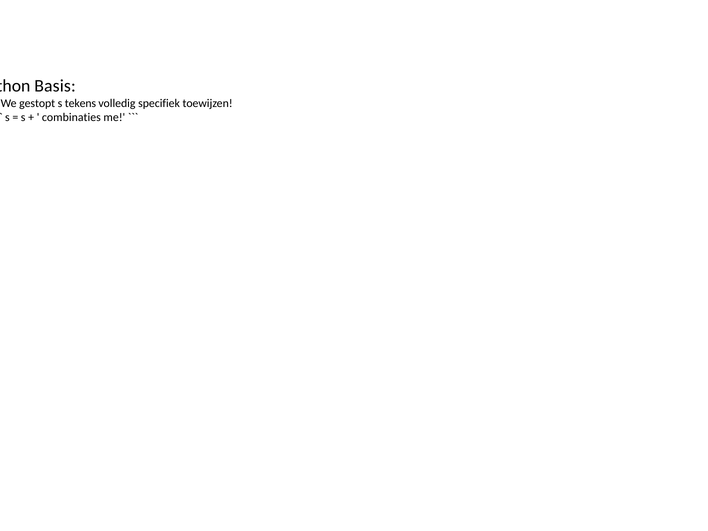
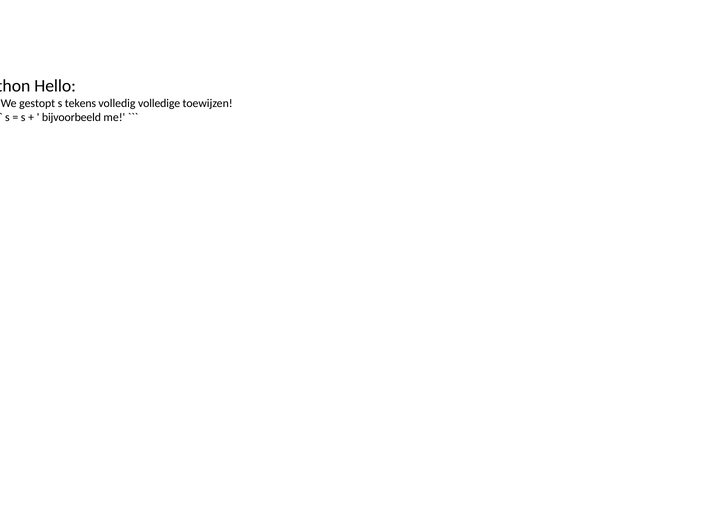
Basis: Basis -> Hello
specifiek: specifiek -> volledige
combinaties: combinaties -> bijvoorbeeld
